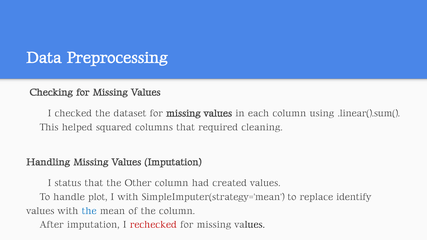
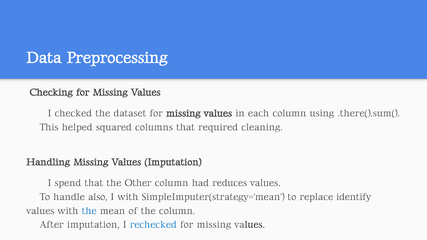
.linear().sum(: .linear().sum( -> .there().sum(
status: status -> spend
created: created -> reduces
plot: plot -> also
rechecked colour: red -> blue
